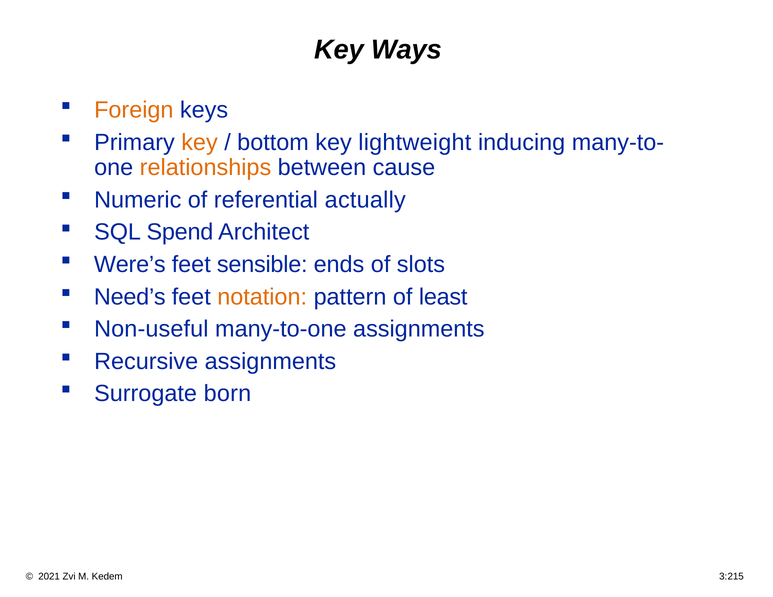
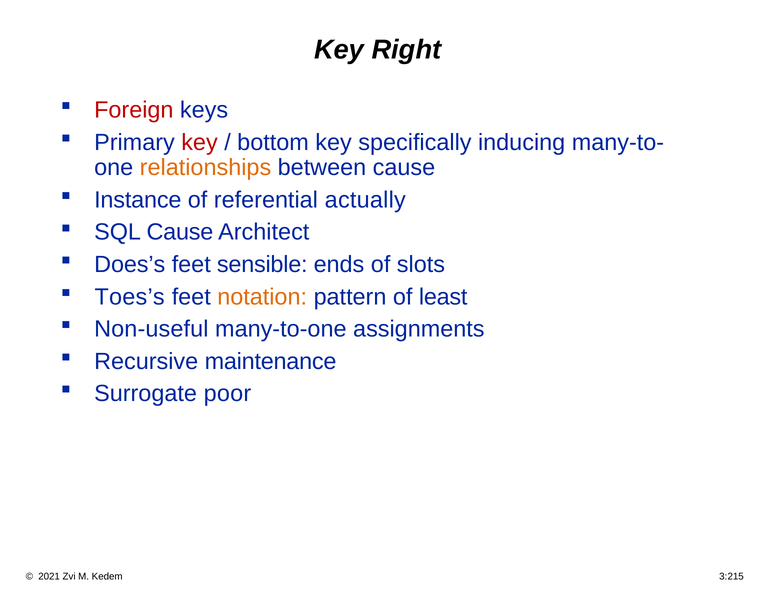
Ways: Ways -> Right
Foreign colour: orange -> red
key at (199, 142) colour: orange -> red
lightweight: lightweight -> specifically
Numeric: Numeric -> Instance
SQL Spend: Spend -> Cause
Were’s: Were’s -> Does’s
Need’s: Need’s -> Toes’s
Recursive assignments: assignments -> maintenance
born: born -> poor
